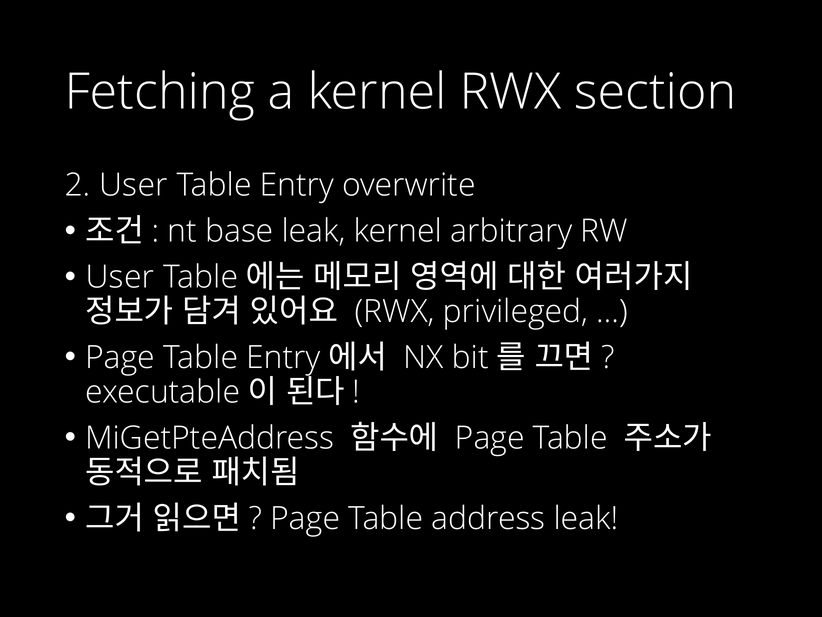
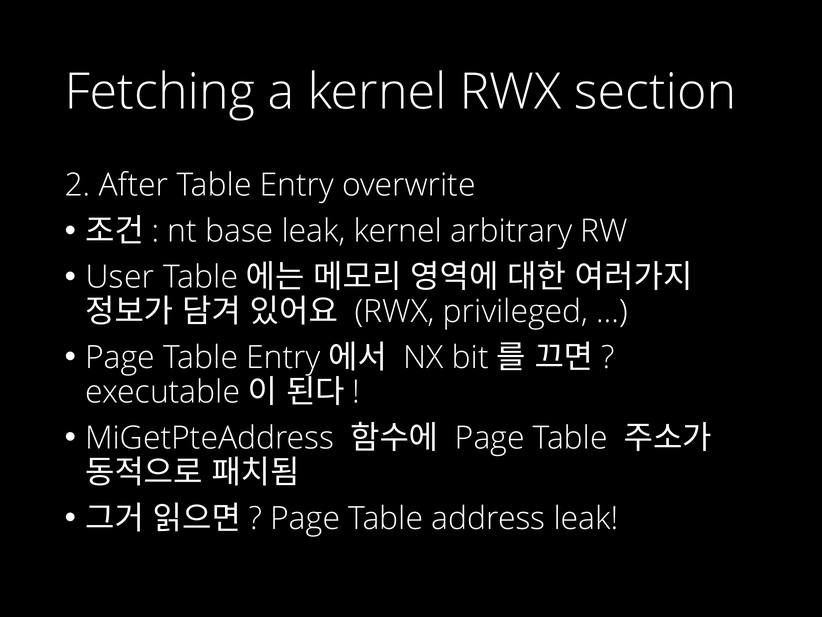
2 User: User -> After
